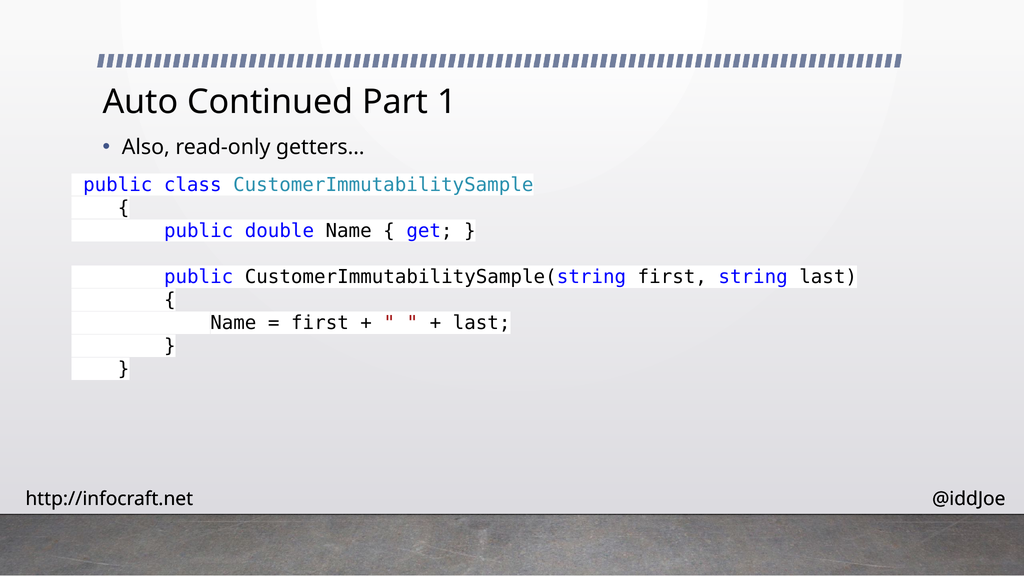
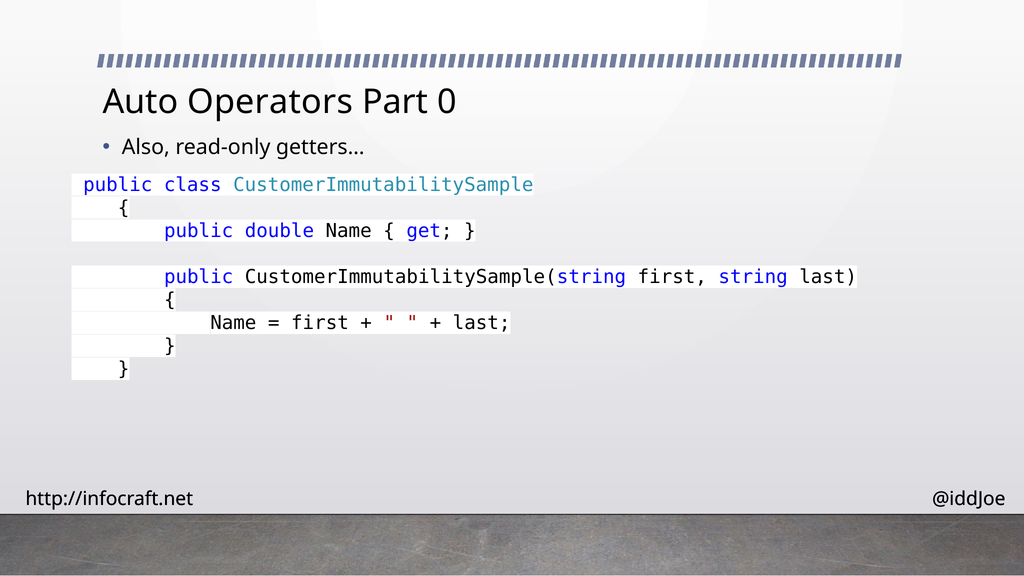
Continued: Continued -> Operators
1: 1 -> 0
